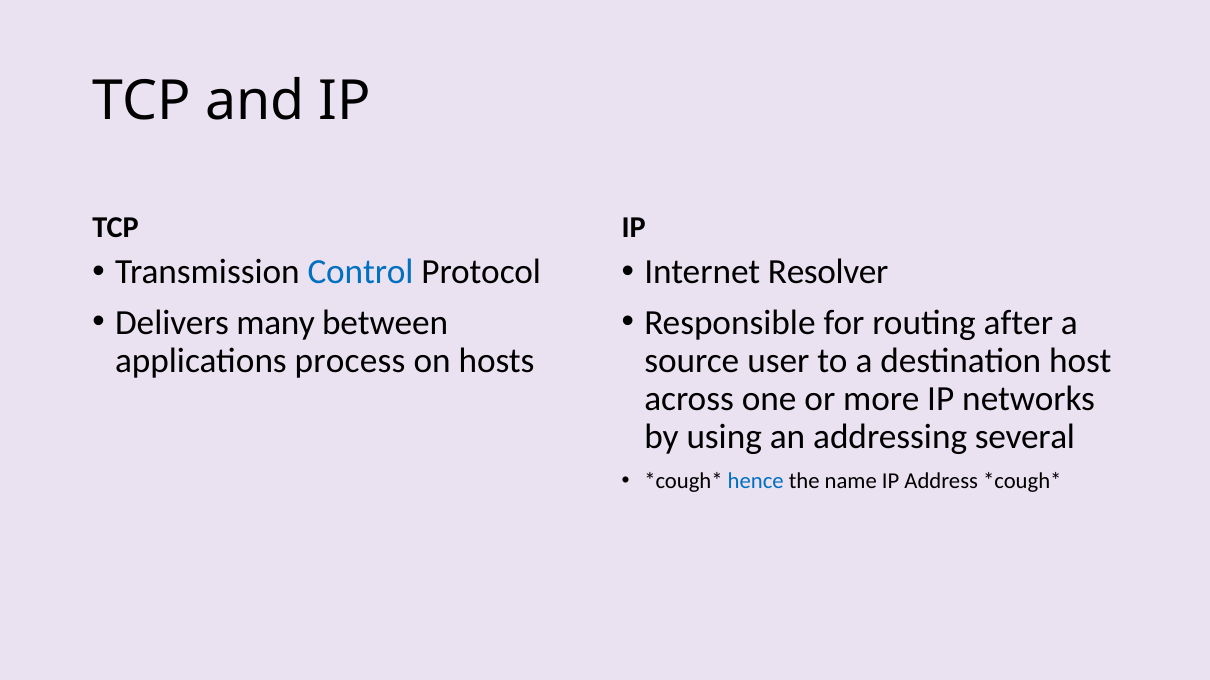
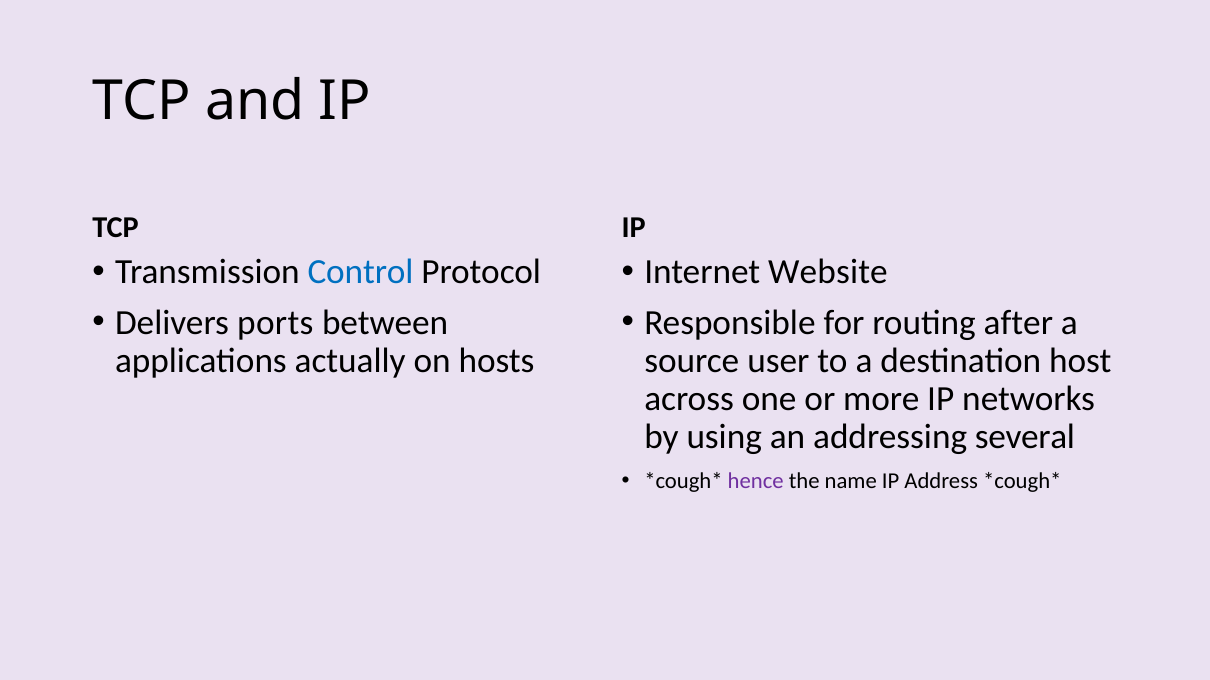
Resolver: Resolver -> Website
many: many -> ports
process: process -> actually
hence colour: blue -> purple
